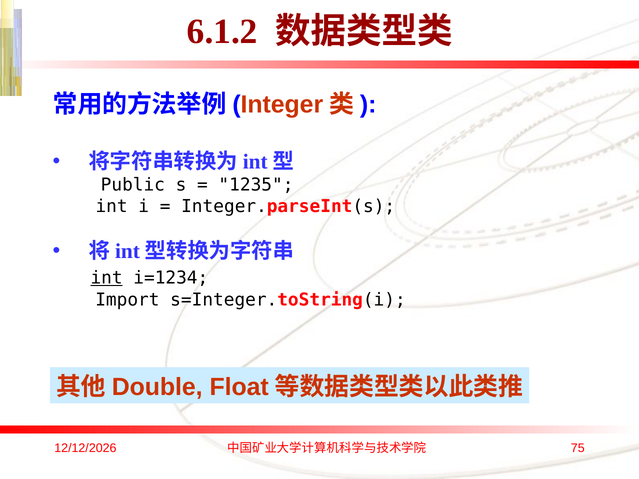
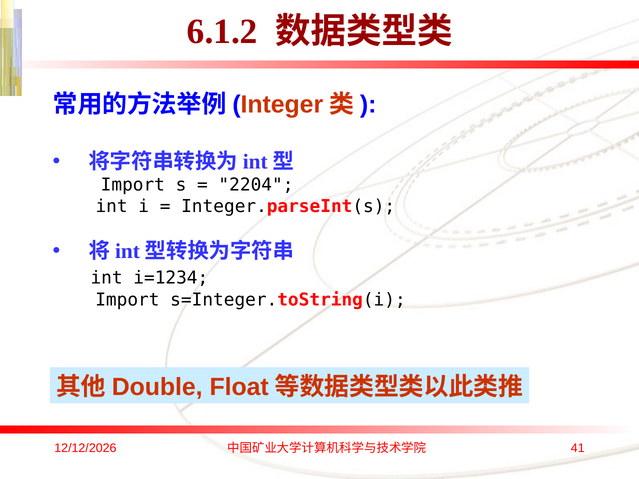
Public at (133, 185): Public -> Import
1235: 1235 -> 2204
int at (107, 278) underline: present -> none
75: 75 -> 41
